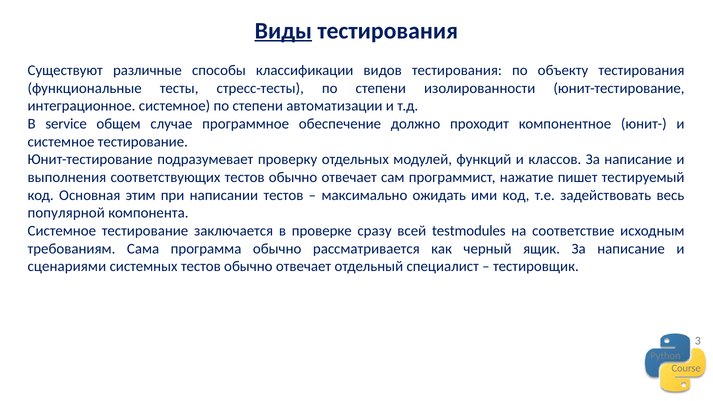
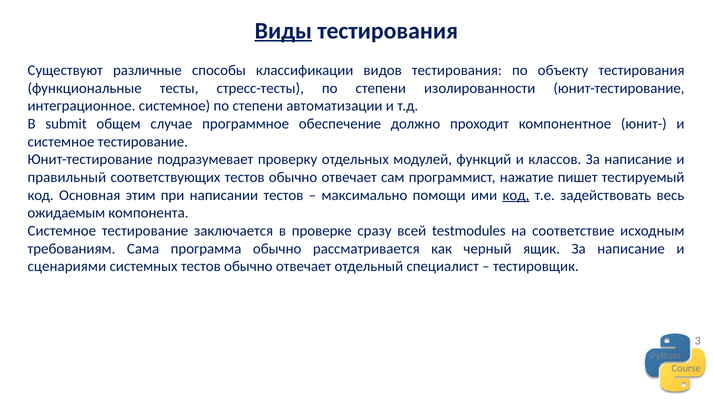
service: service -> submit
выполнения: выполнения -> правильный
ожидать: ожидать -> помощи
код at (516, 195) underline: none -> present
популярной: популярной -> ожидаемым
